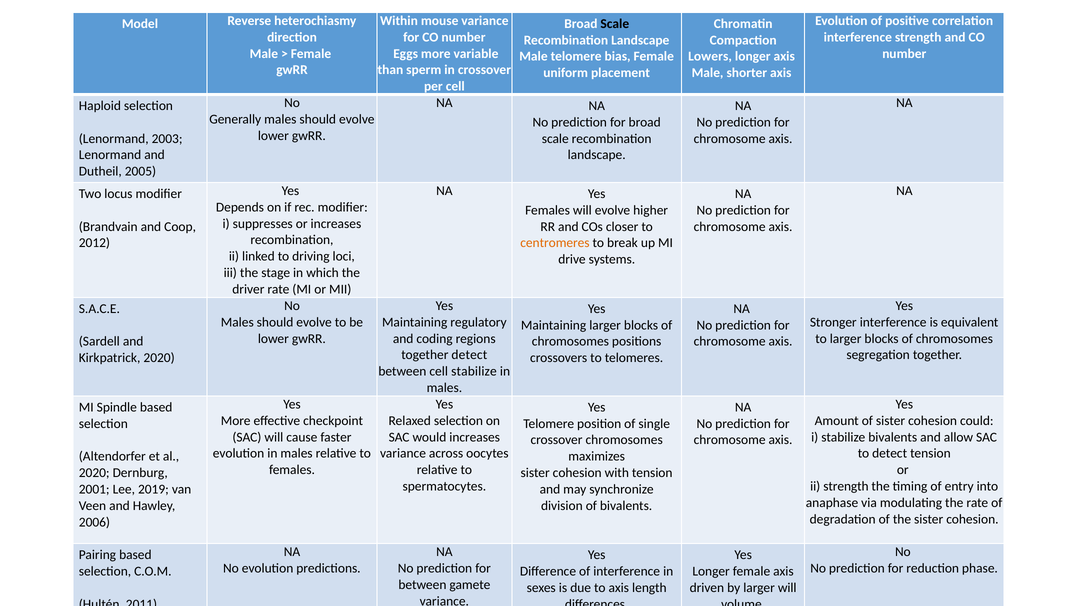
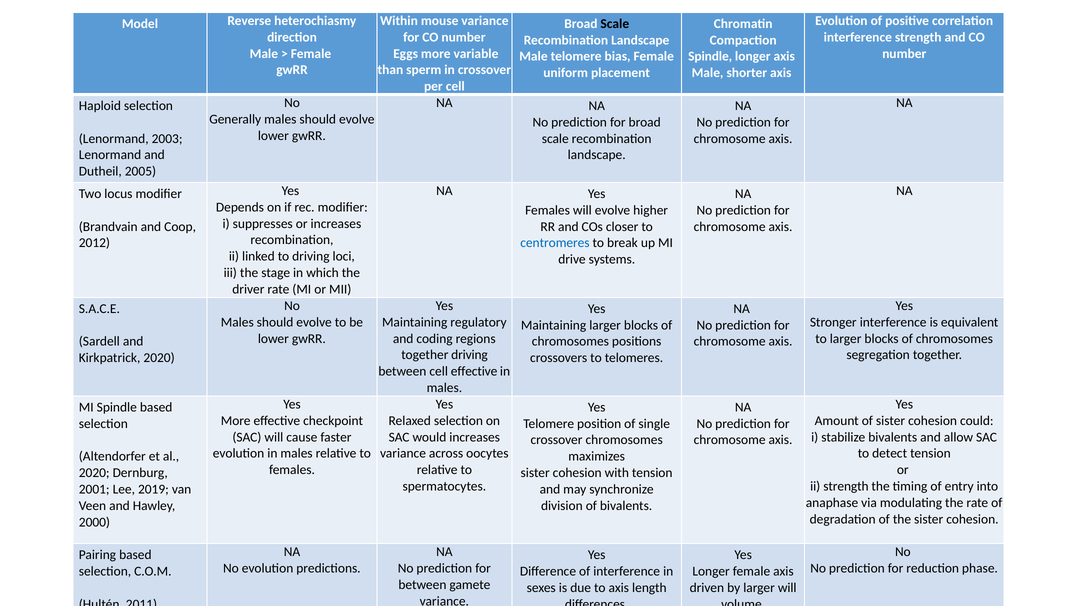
Lowers at (710, 56): Lowers -> Spindle
centromeres colour: orange -> blue
together detect: detect -> driving
cell stabilize: stabilize -> effective
2006: 2006 -> 2000
